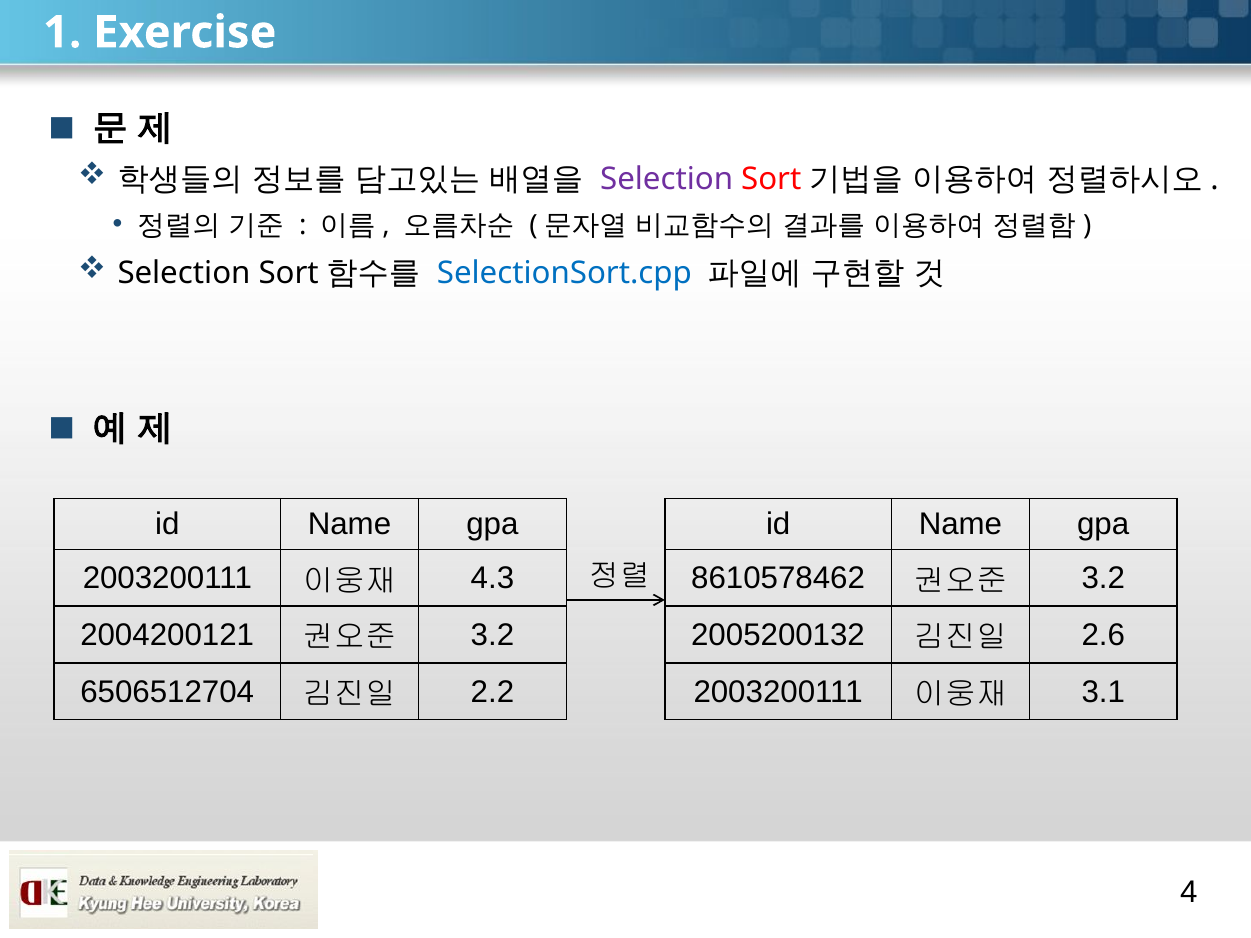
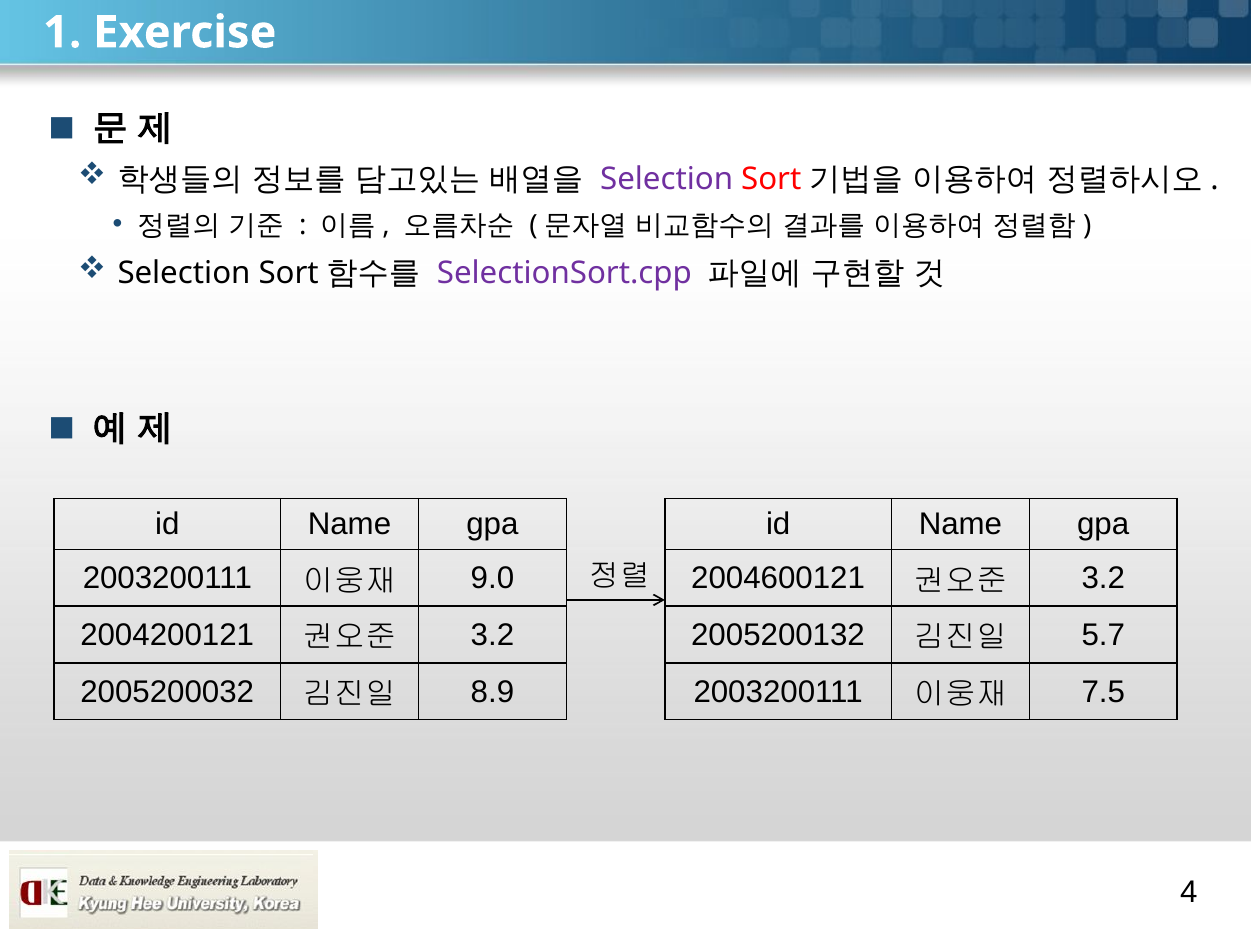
SelectionSort.cpp colour: blue -> purple
4.3: 4.3 -> 9.0
8610578462: 8610578462 -> 2004600121
2.6: 2.6 -> 5.7
6506512704: 6506512704 -> 2005200032
2.2: 2.2 -> 8.9
3.1: 3.1 -> 7.5
